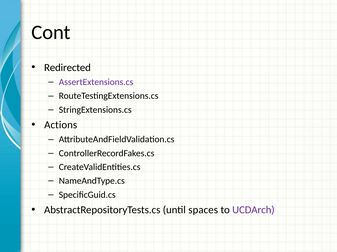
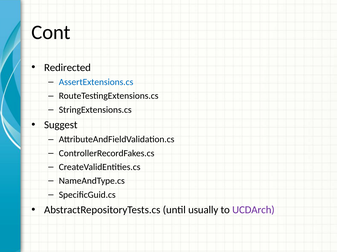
AssertExtensions.cs colour: purple -> blue
Actions: Actions -> Suggest
spaces: spaces -> usually
